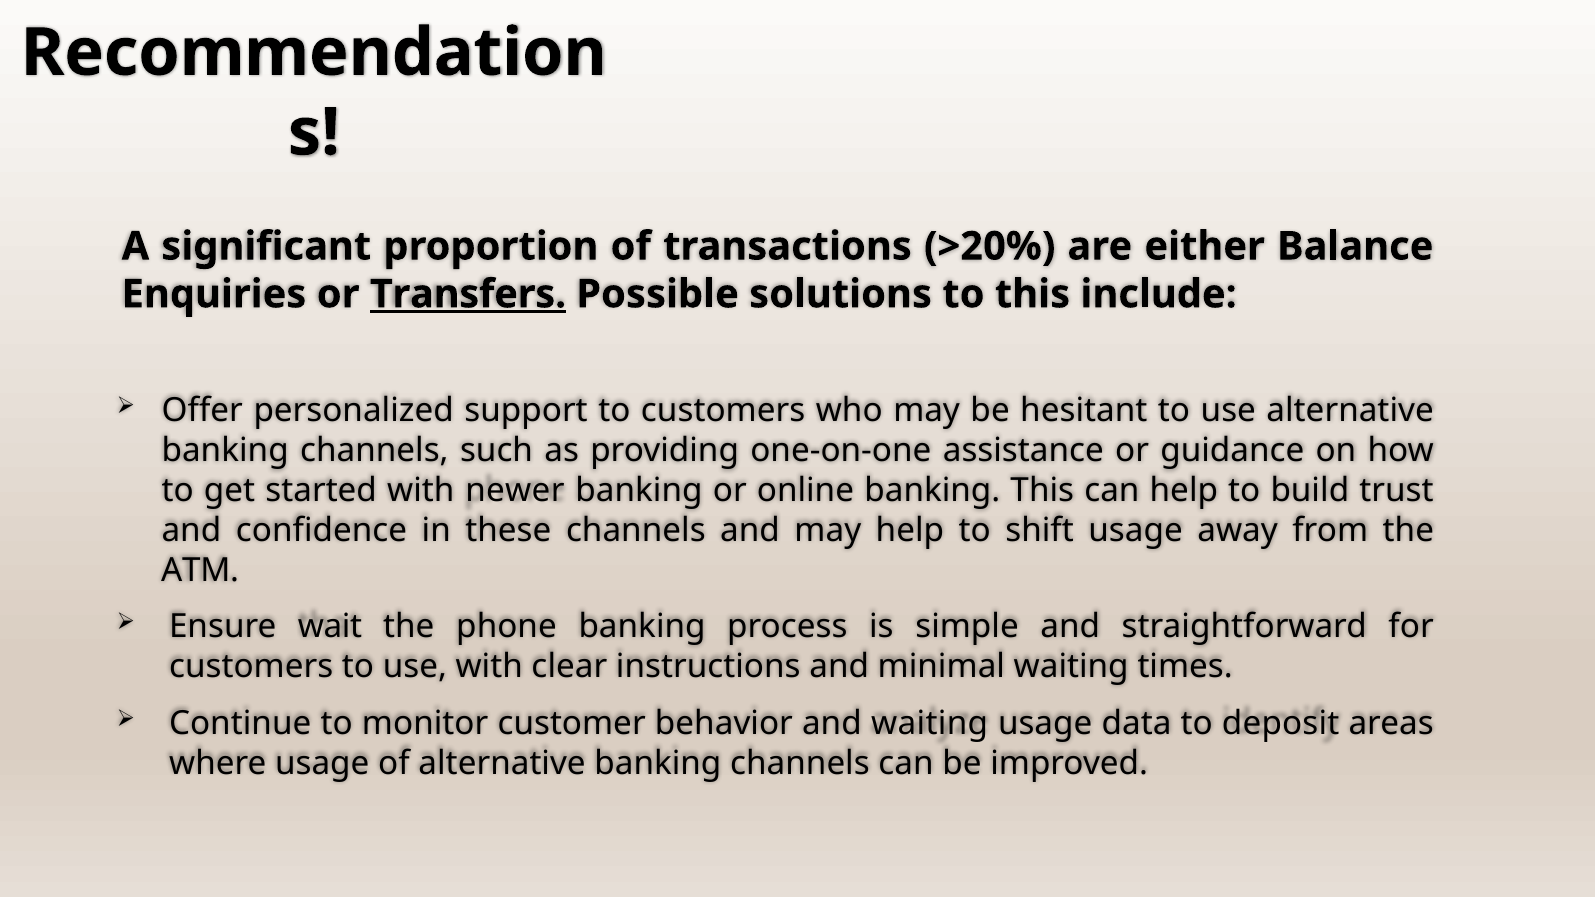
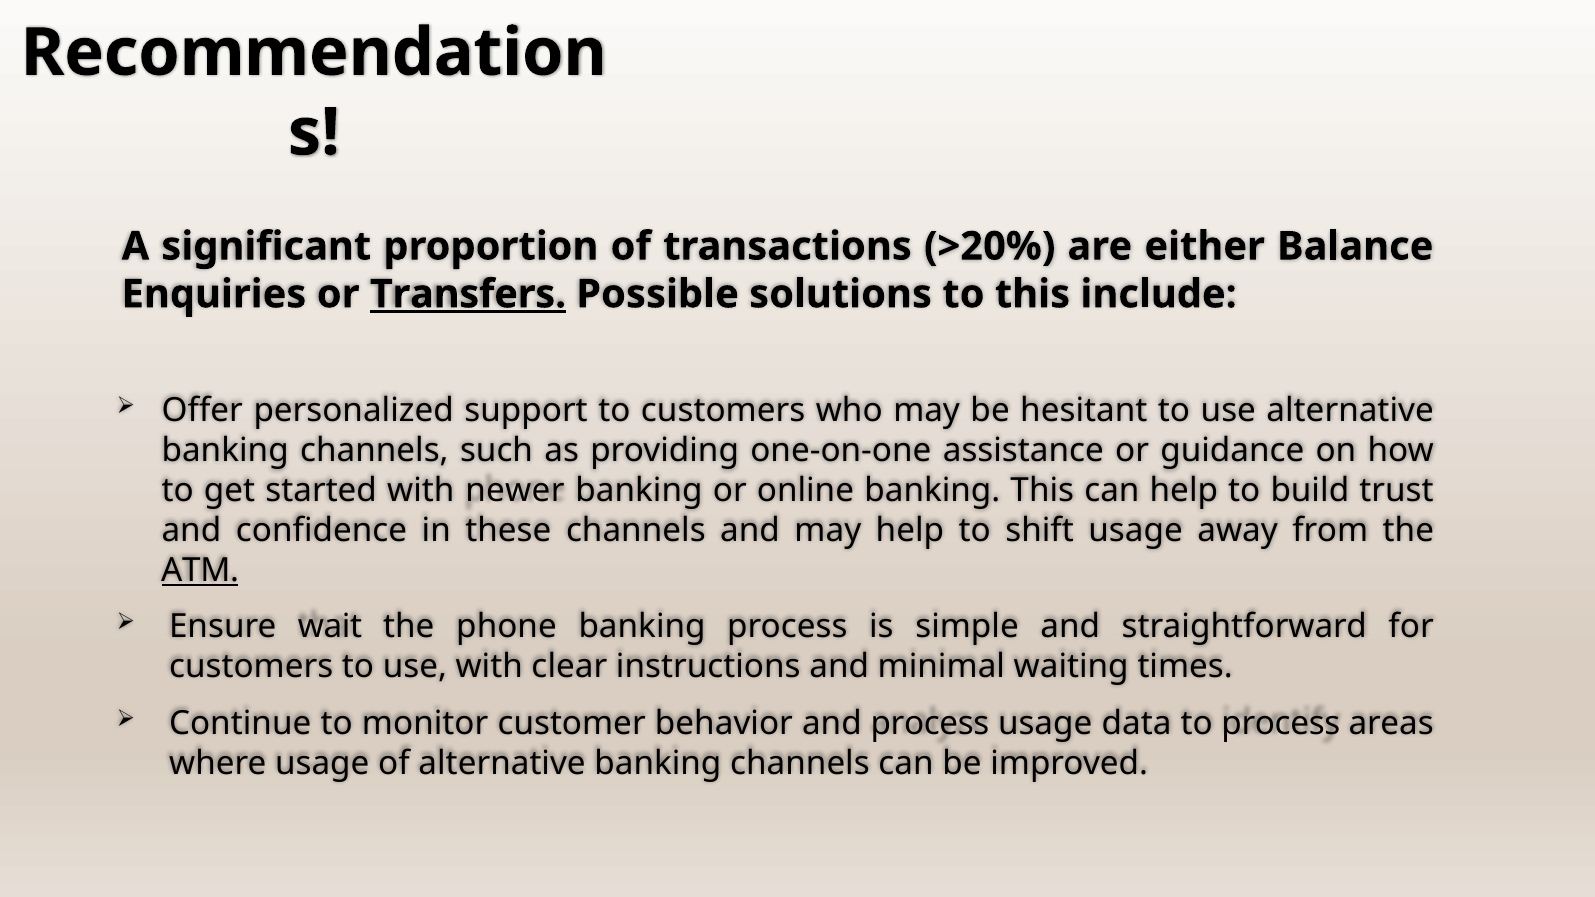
ATM underline: none -> present
and waiting: waiting -> process
to deposit: deposit -> process
